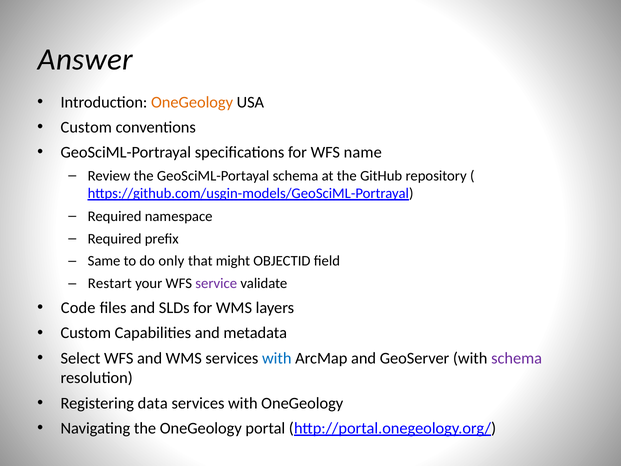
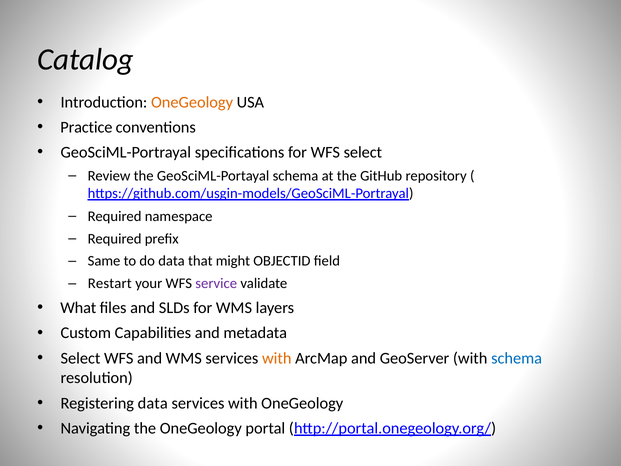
Answer: Answer -> Catalog
Custom at (86, 127): Custom -> Practice
WFS name: name -> select
do only: only -> data
Code: Code -> What
with at (277, 358) colour: blue -> orange
schema at (517, 358) colour: purple -> blue
